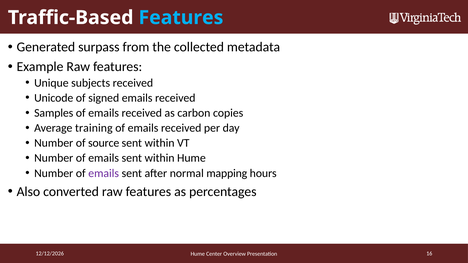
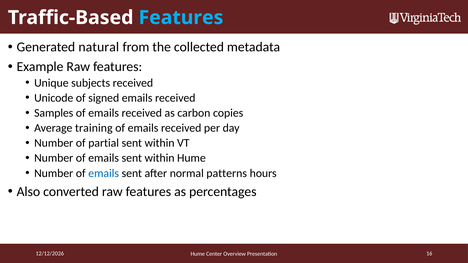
surpass: surpass -> natural
source: source -> partial
emails at (104, 173) colour: purple -> blue
mapping: mapping -> patterns
